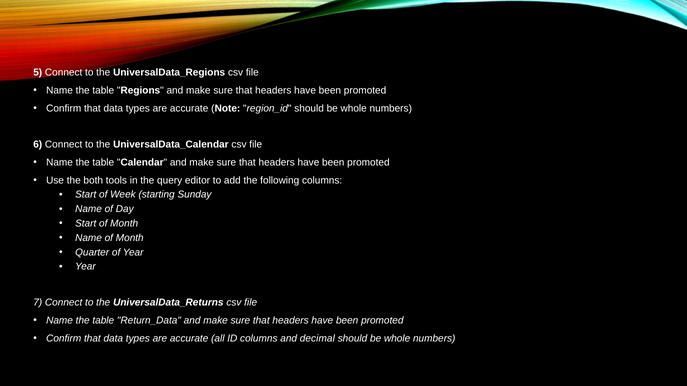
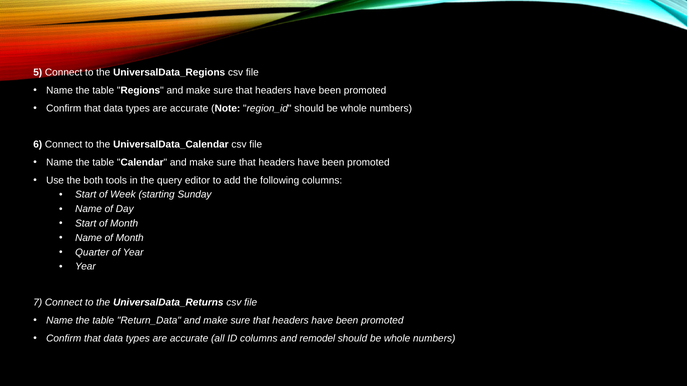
decimal: decimal -> remodel
